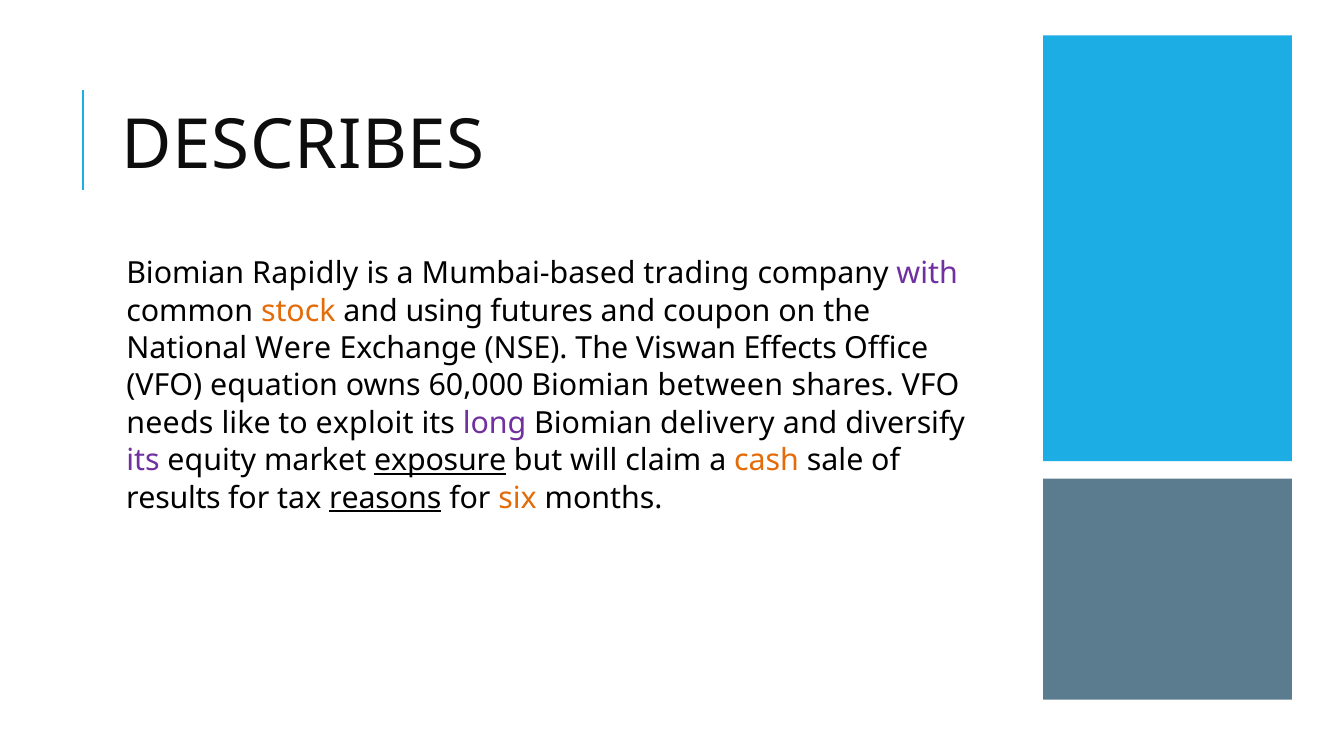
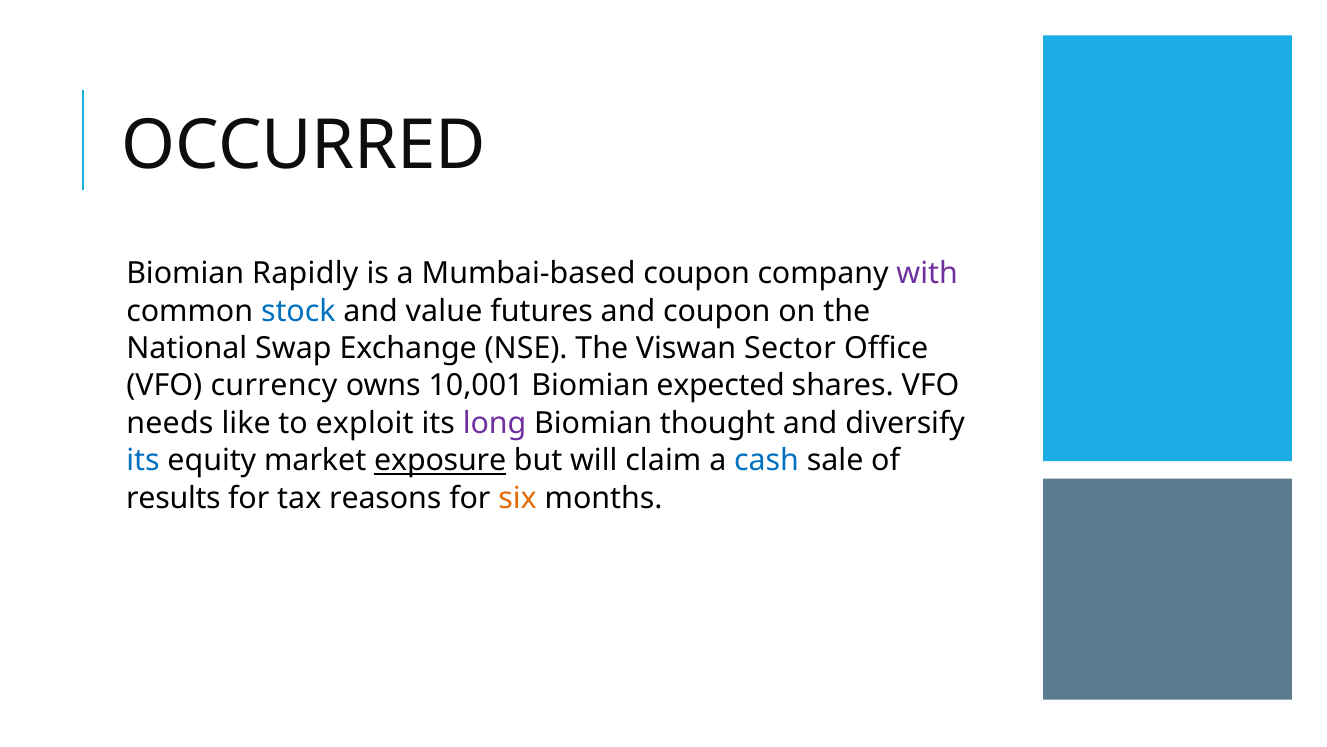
DESCRIBES: DESCRIBES -> OCCURRED
Mumbai-based trading: trading -> coupon
stock colour: orange -> blue
using: using -> value
Were: Were -> Swap
Effects: Effects -> Sector
equation: equation -> currency
60,000: 60,000 -> 10,001
between: between -> expected
delivery: delivery -> thought
its at (143, 460) colour: purple -> blue
cash colour: orange -> blue
reasons underline: present -> none
